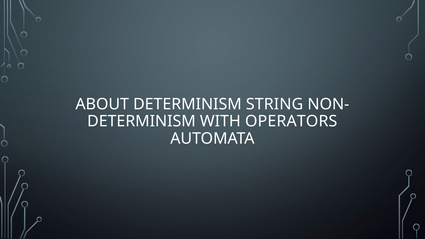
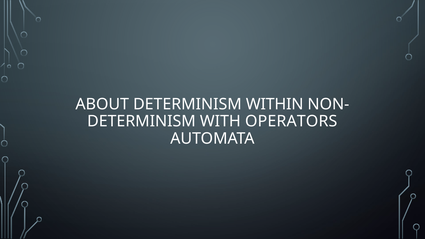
STRING: STRING -> WITHIN
